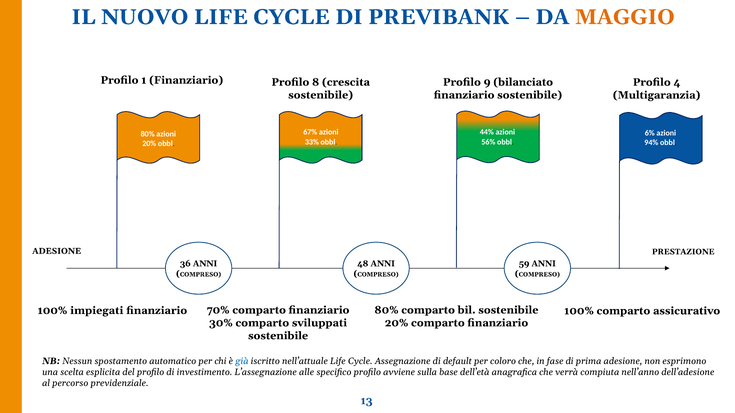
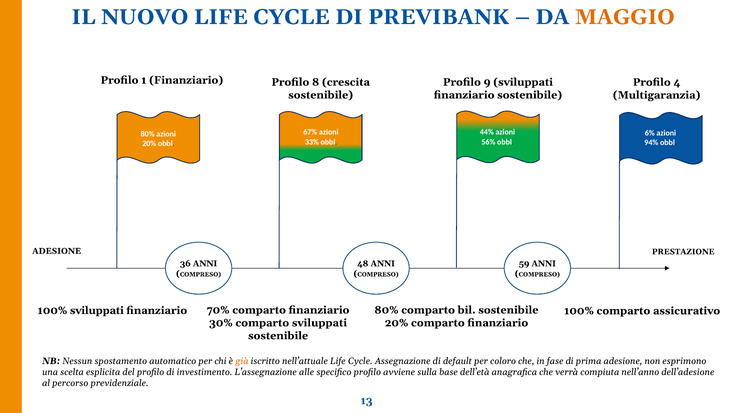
9 bilanciato: bilanciato -> sviluppati
100% impiegati: impiegati -> sviluppati
già colour: blue -> orange
